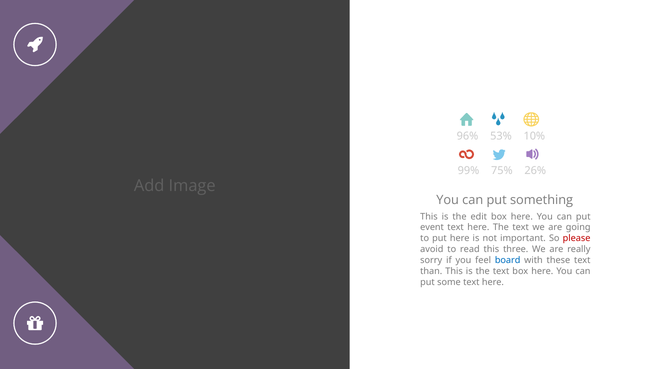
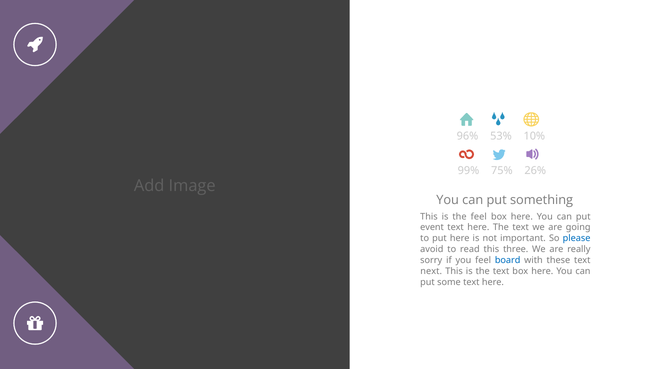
the edit: edit -> feel
please colour: red -> blue
than: than -> next
